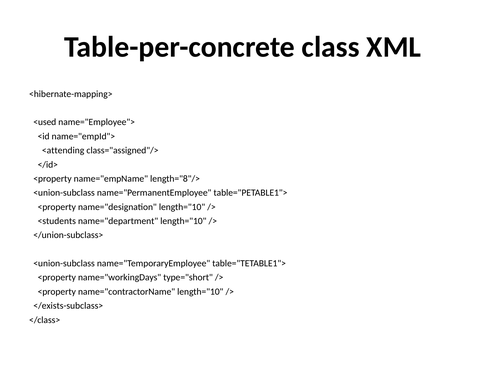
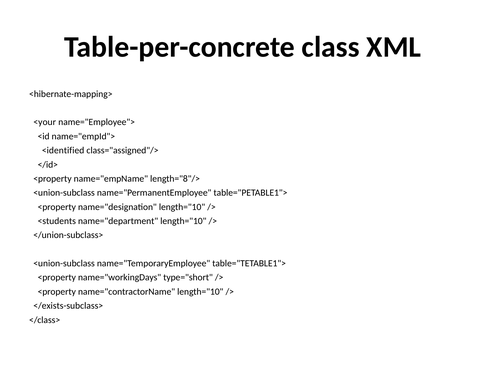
<used: <used -> <your
<attending: <attending -> <identified
